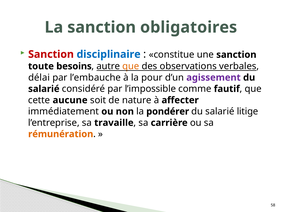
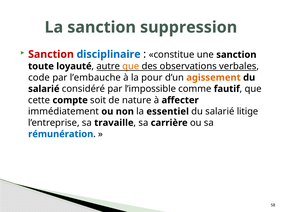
obligatoires: obligatoires -> suppression
besoins: besoins -> loyauté
délai: délai -> code
agissement colour: purple -> orange
aucune: aucune -> compte
pondérer: pondérer -> essentiel
rémunération colour: orange -> blue
